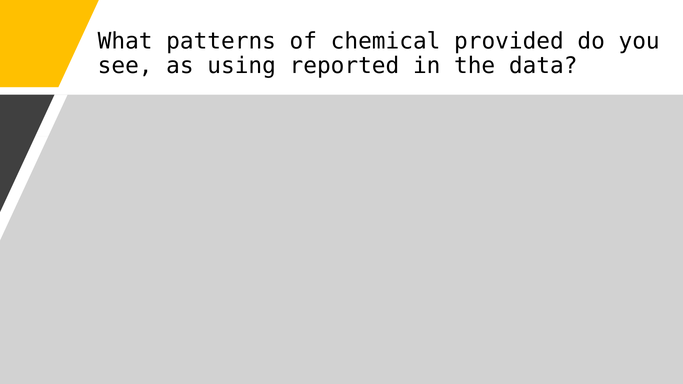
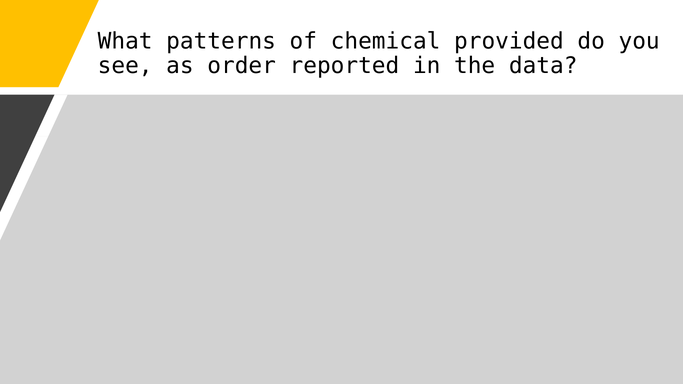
using: using -> order
